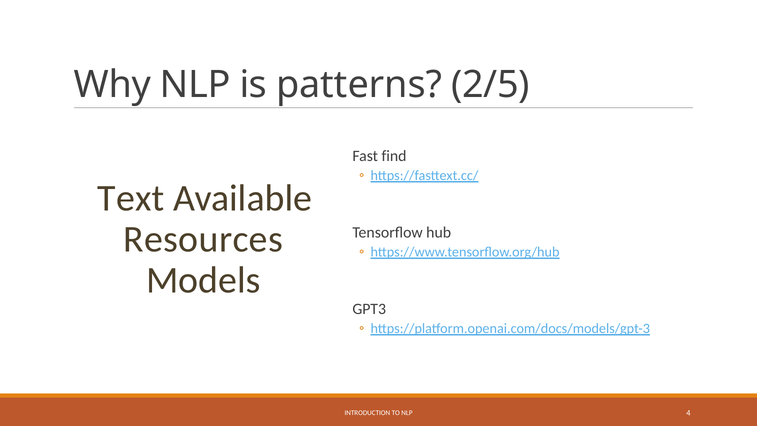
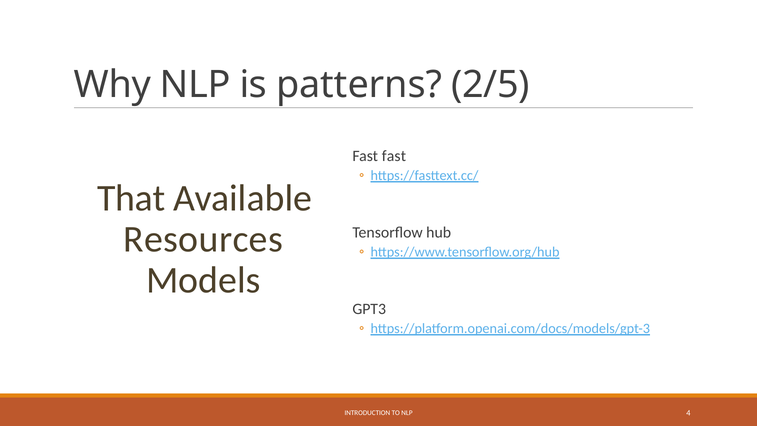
Fast find: find -> fast
Text: Text -> That
